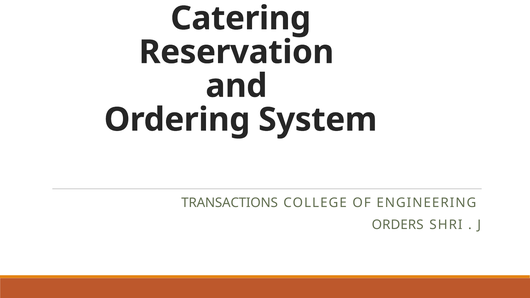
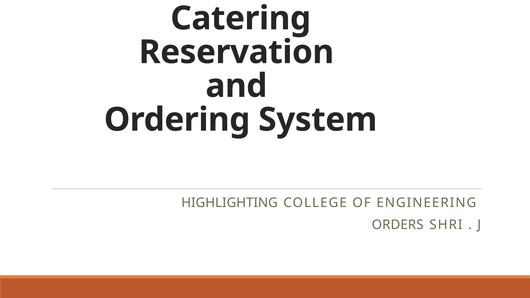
TRANSACTIONS: TRANSACTIONS -> HIGHLIGHTING
